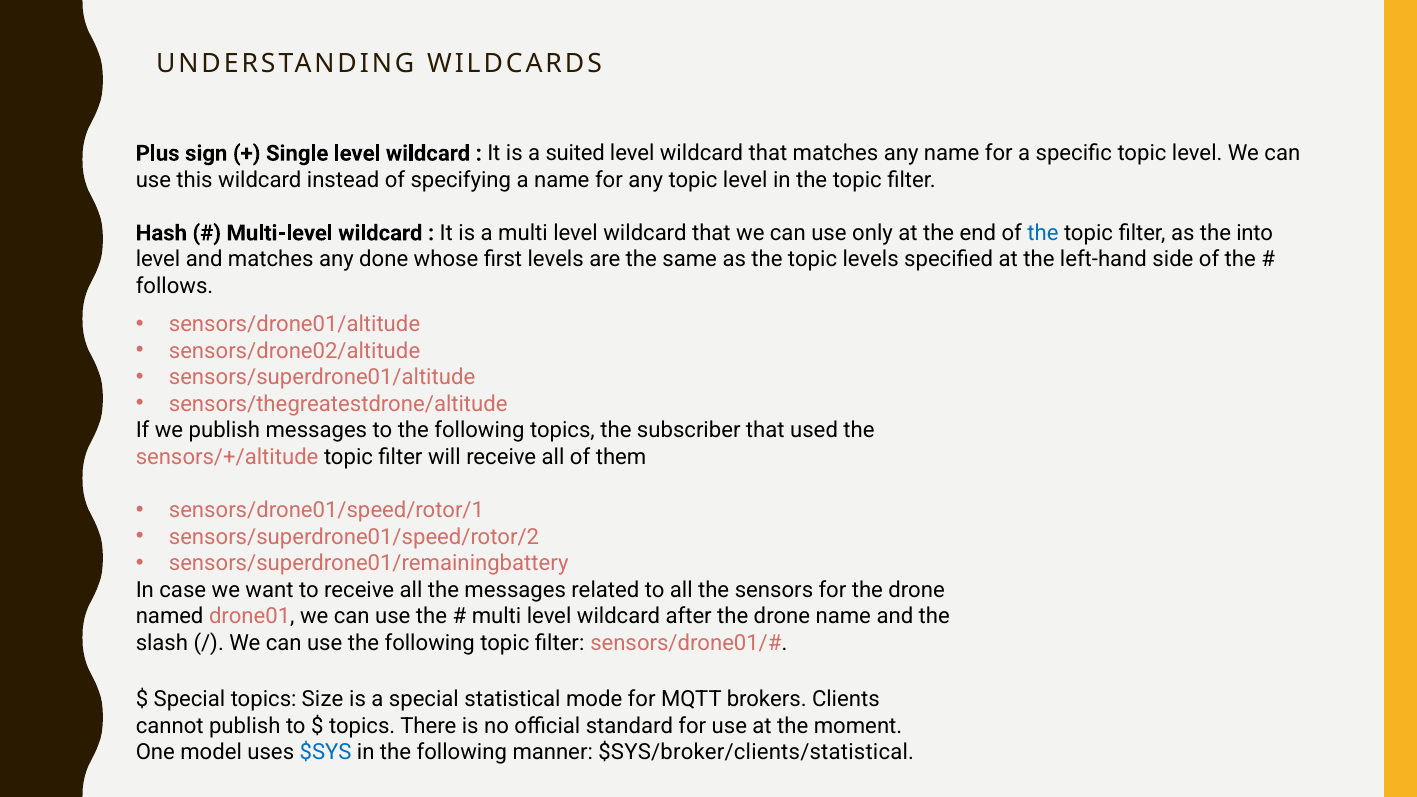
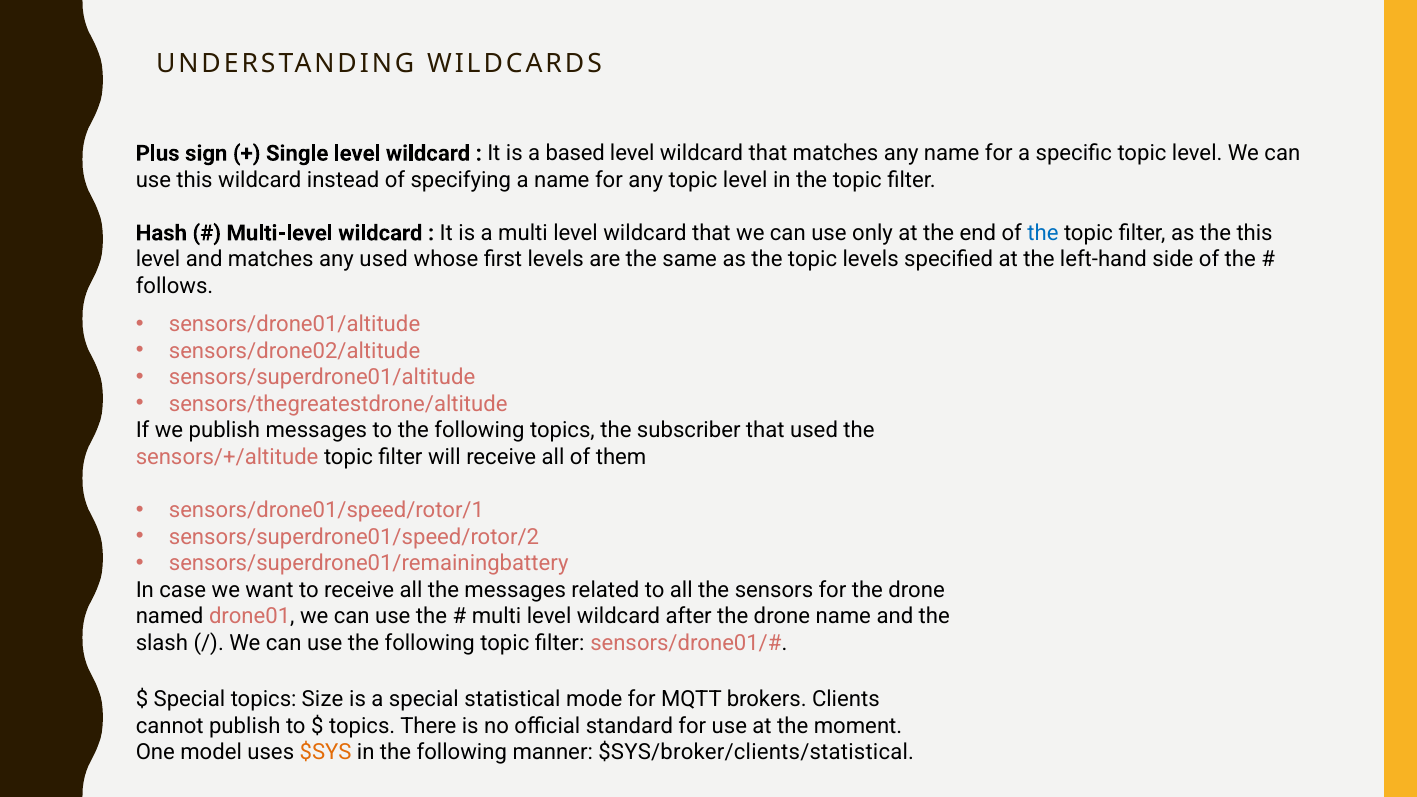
suited: suited -> based
the into: into -> this
any done: done -> used
$SYS colour: blue -> orange
